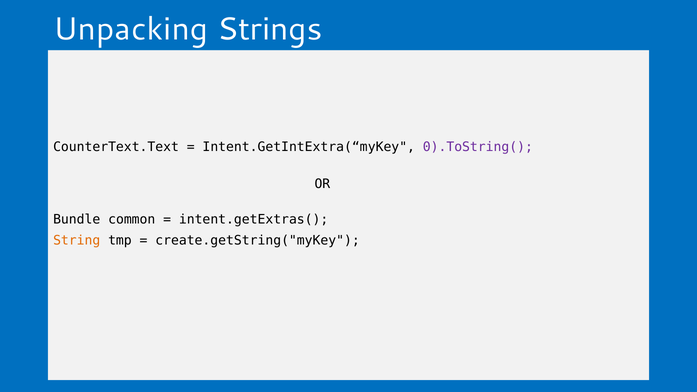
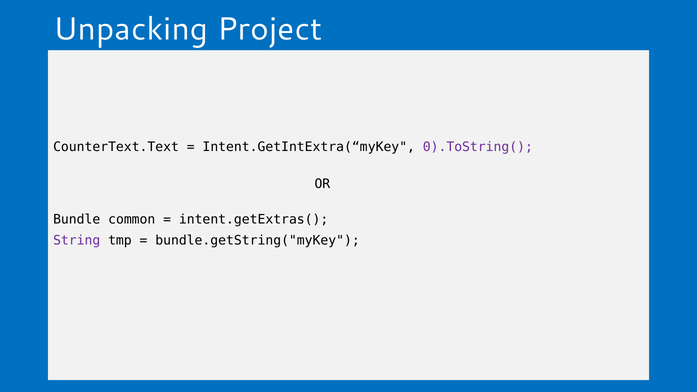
Strings: Strings -> Project
String colour: orange -> purple
create.getString("myKey: create.getString("myKey -> bundle.getString("myKey
